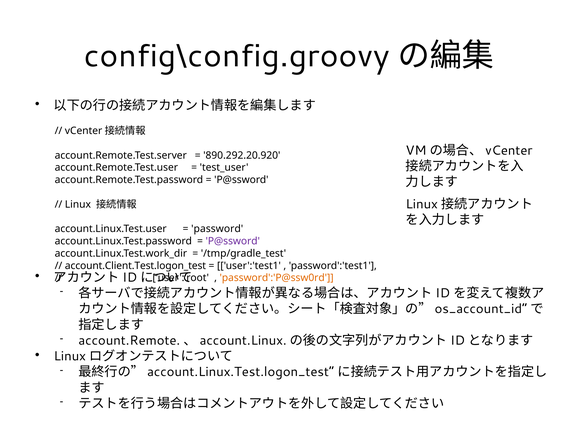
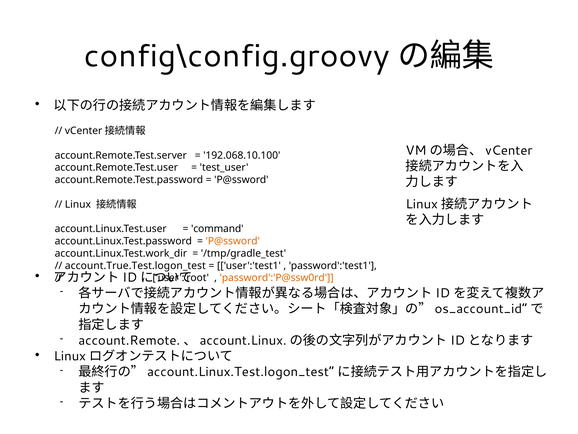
890.292.20.920: 890.292.20.920 -> 192.068.10.100
password: password -> command
P@ssword at (233, 241) colour: purple -> orange
account.Client.Test.logon_test: account.Client.Test.logon_test -> account.True.Test.logon_test
